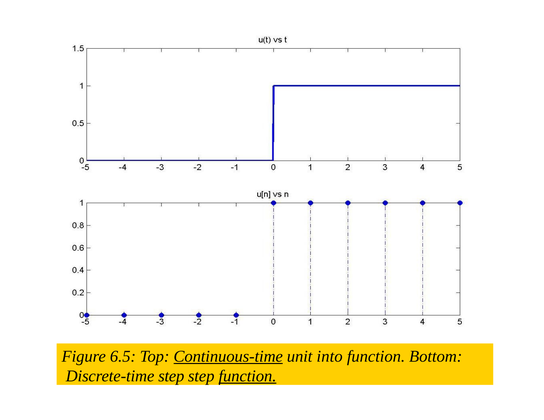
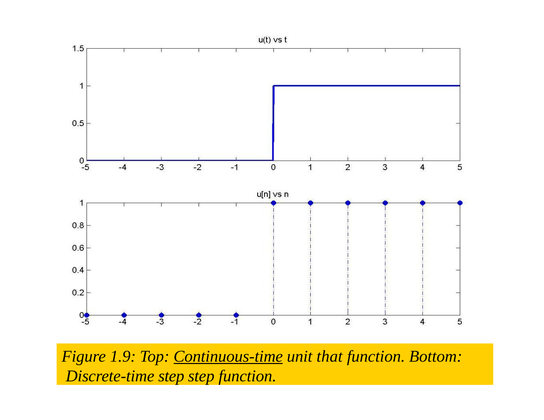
6.5: 6.5 -> 1.9
into: into -> that
function at (247, 376) underline: present -> none
